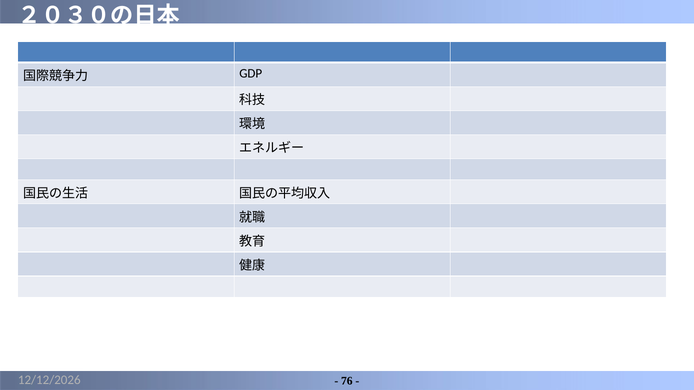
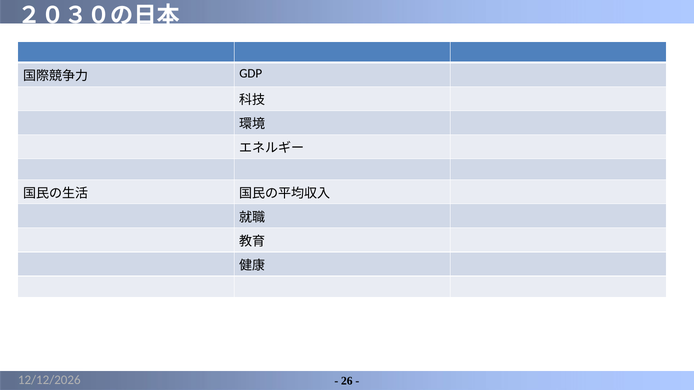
76: 76 -> 26
